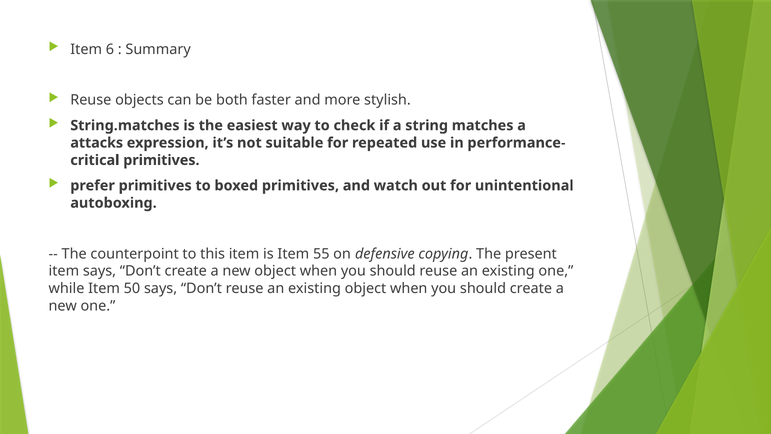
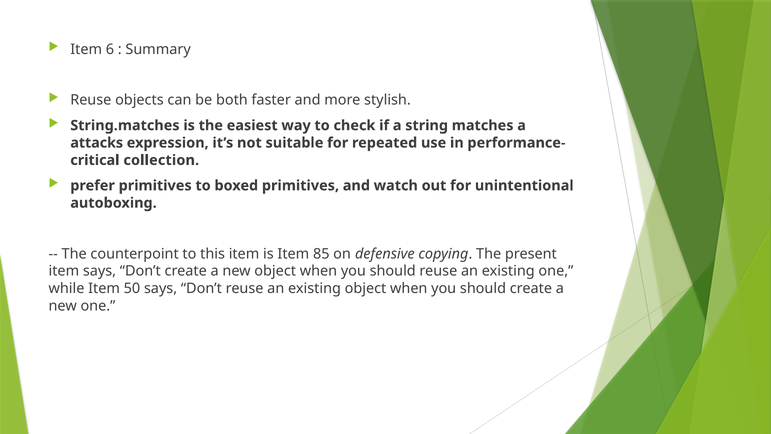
primitives at (161, 160): primitives -> collection
55: 55 -> 85
